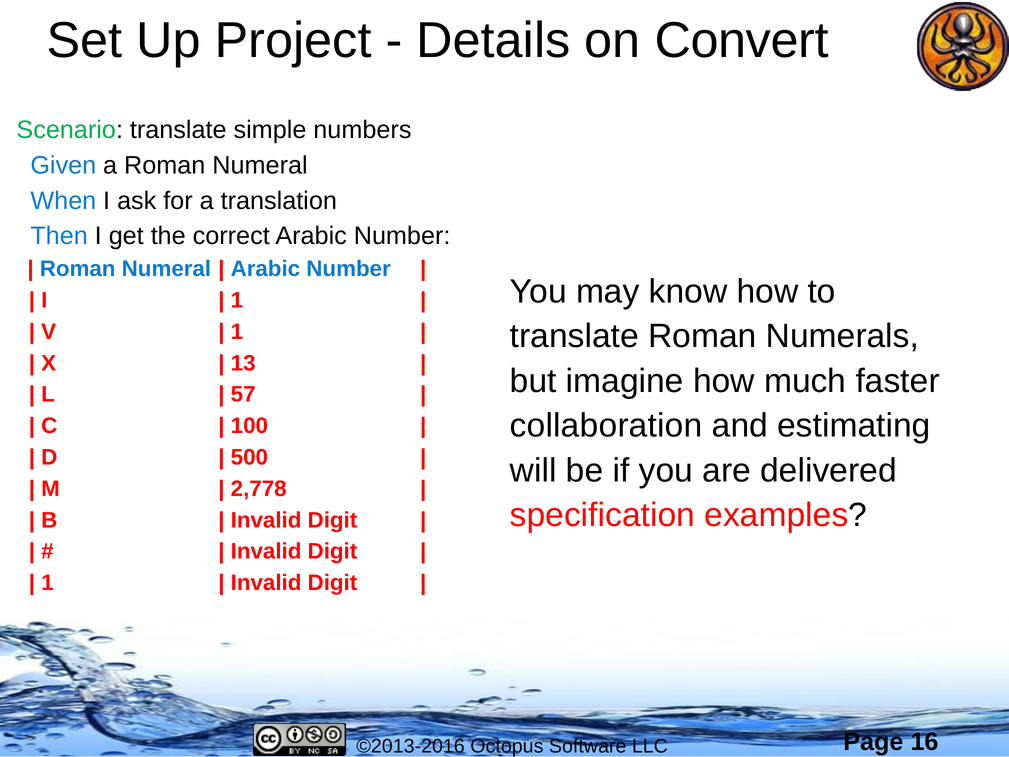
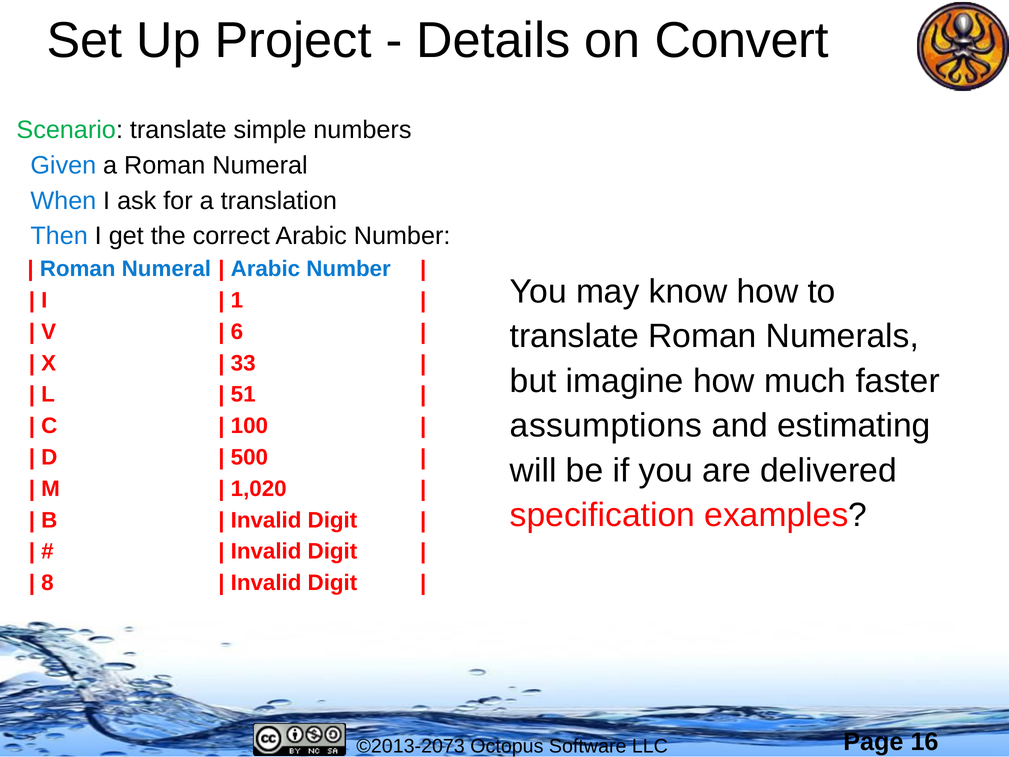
1 at (237, 332): 1 -> 6
13: 13 -> 33
57: 57 -> 51
collaboration: collaboration -> assumptions
2,778: 2,778 -> 1,020
1 at (47, 583): 1 -> 8
©2013-2016: ©2013-2016 -> ©2013-2073
